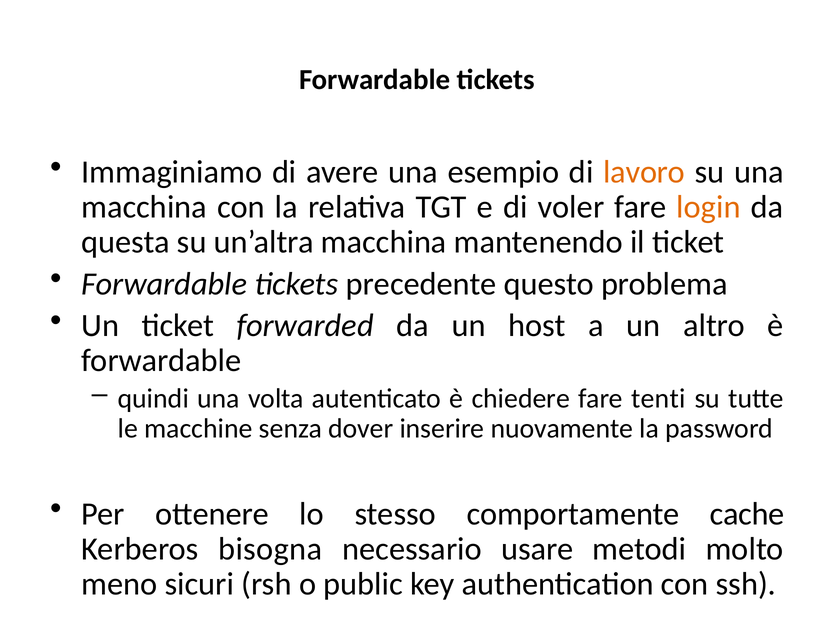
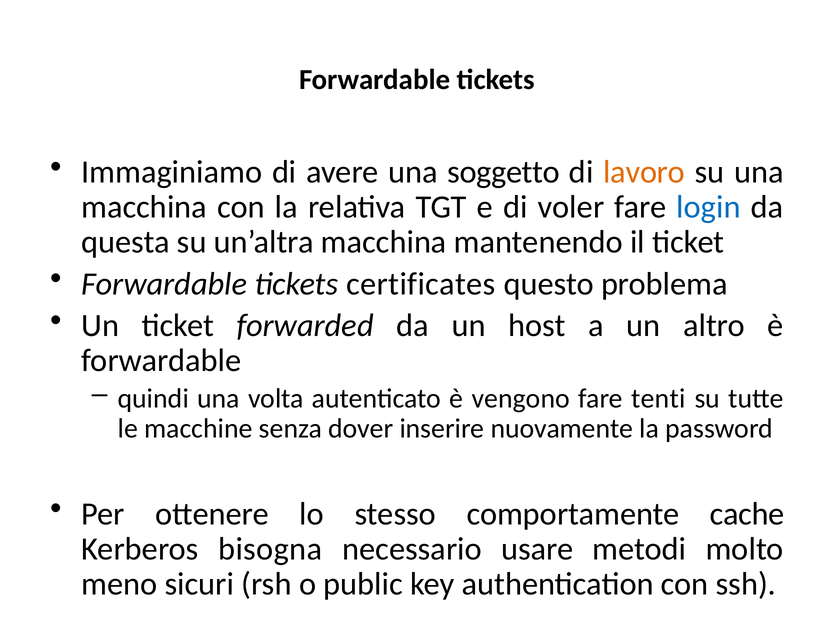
esempio: esempio -> soggetto
login colour: orange -> blue
precedente: precedente -> certificates
chiedere: chiedere -> vengono
